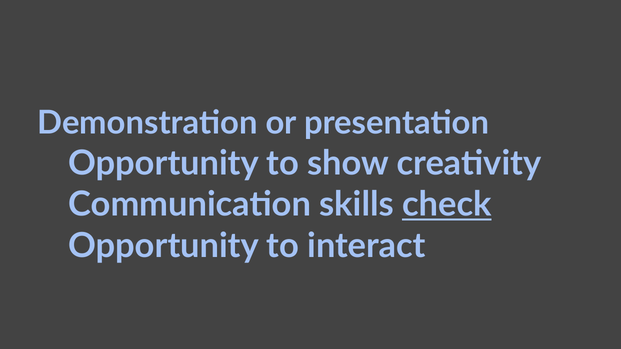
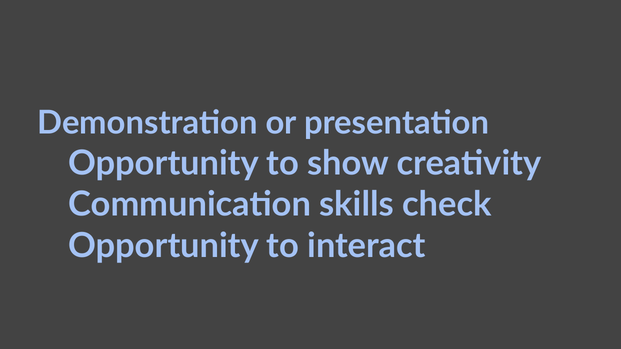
check underline: present -> none
